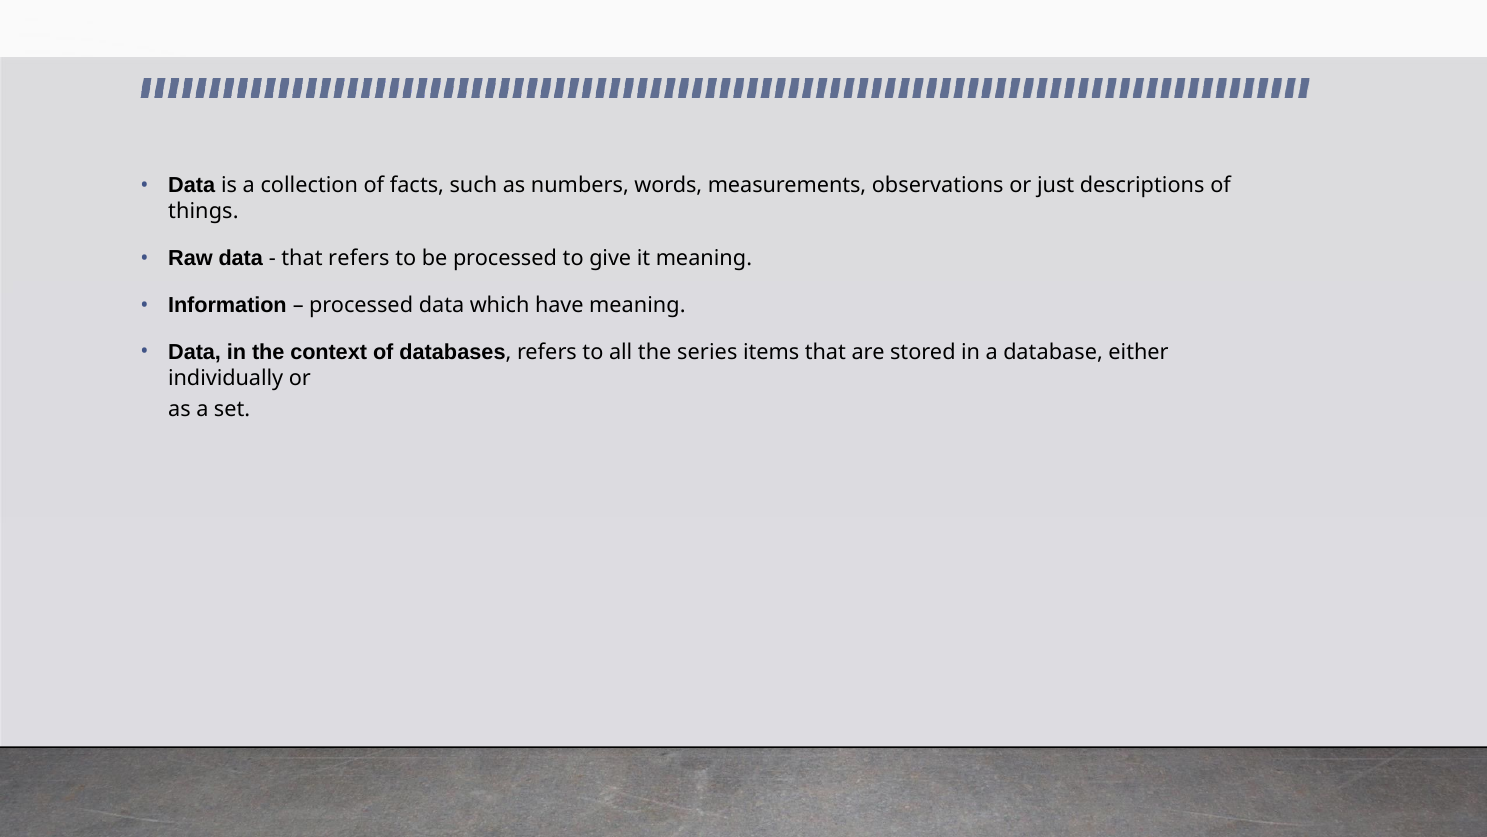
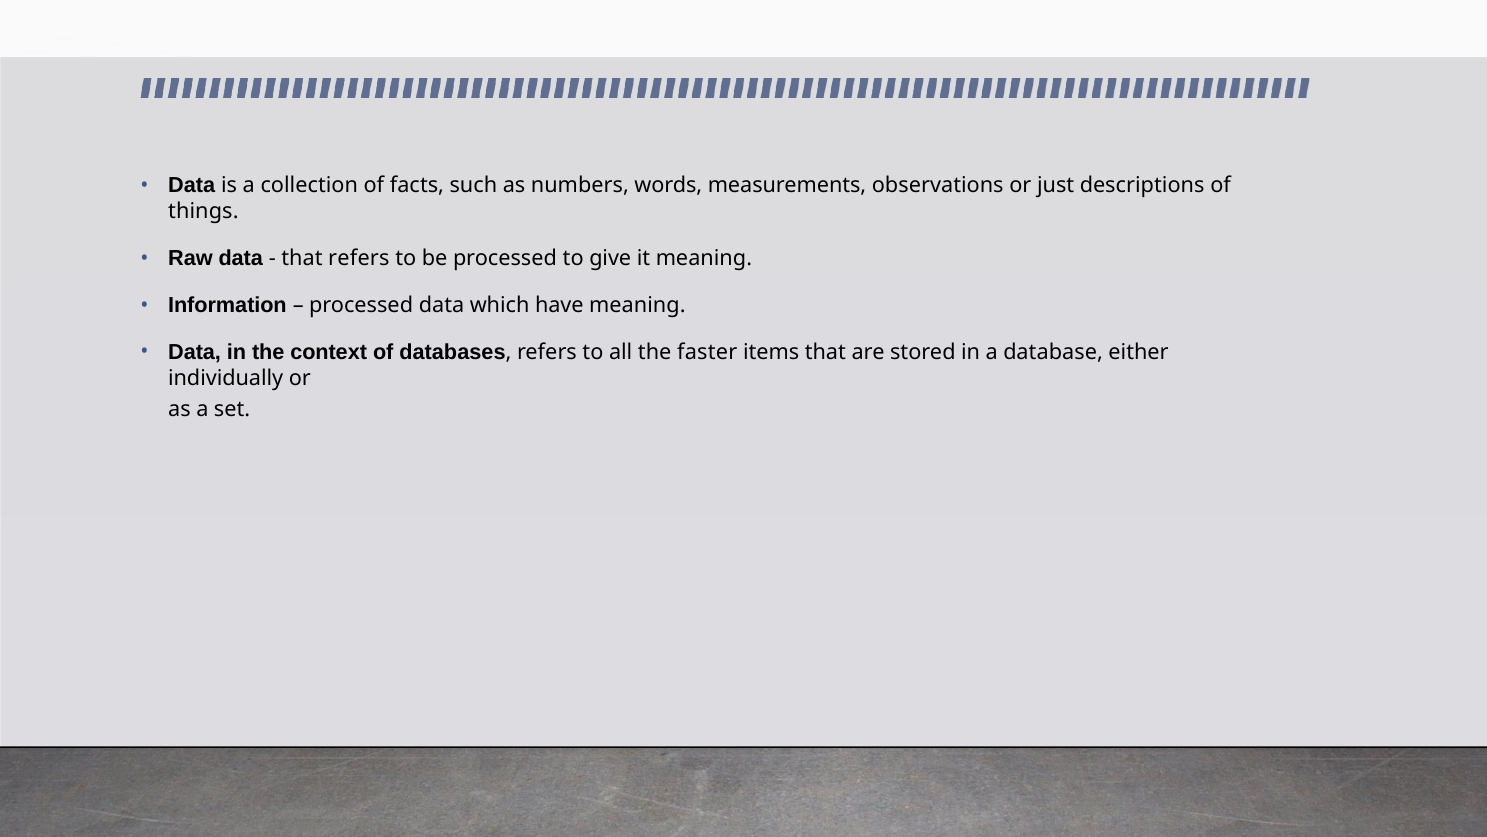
series: series -> faster
